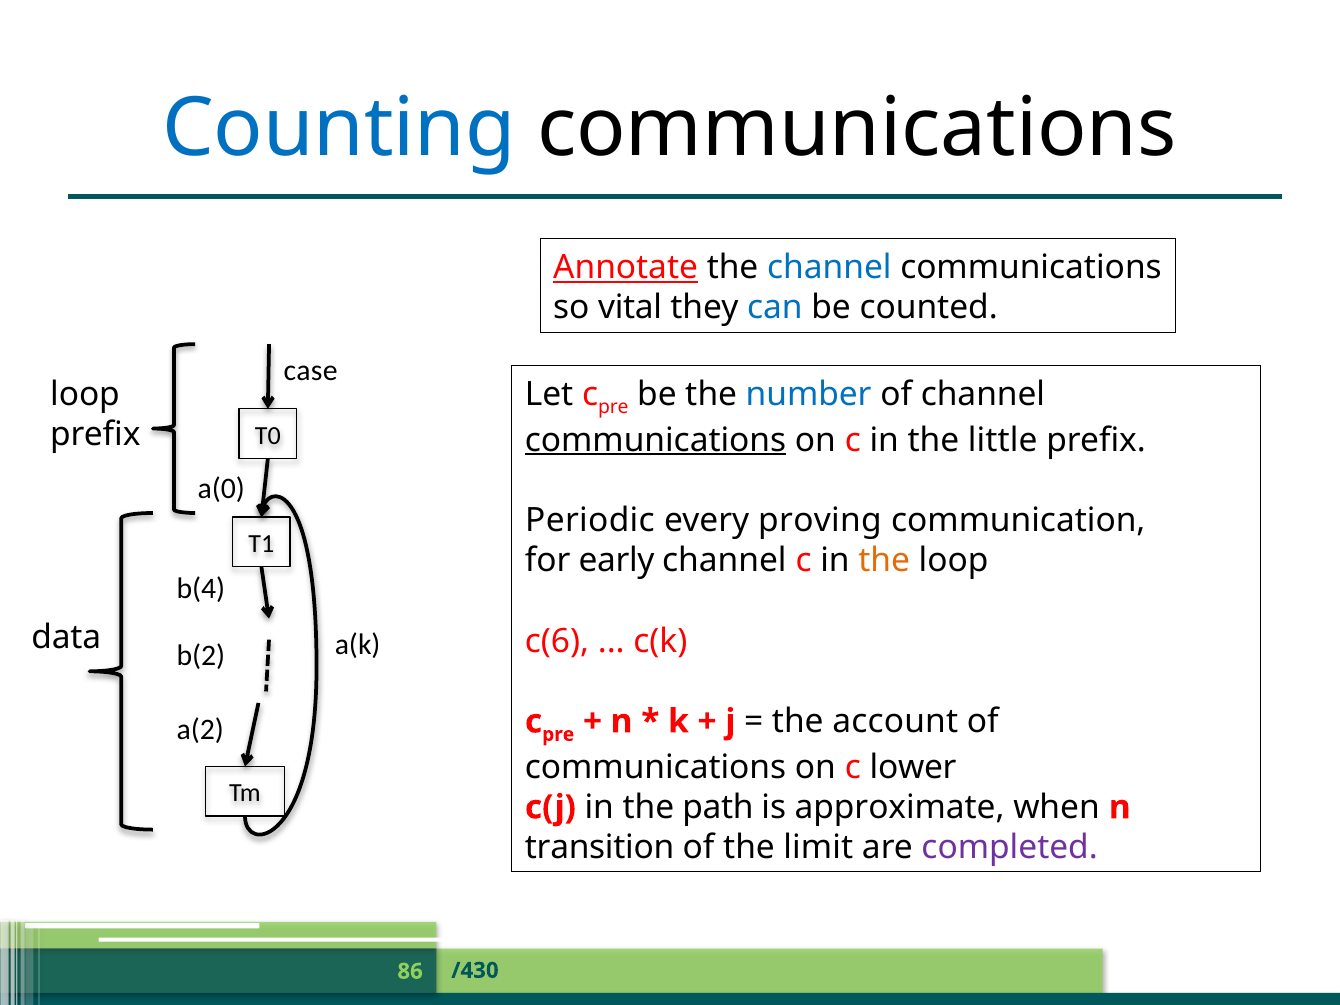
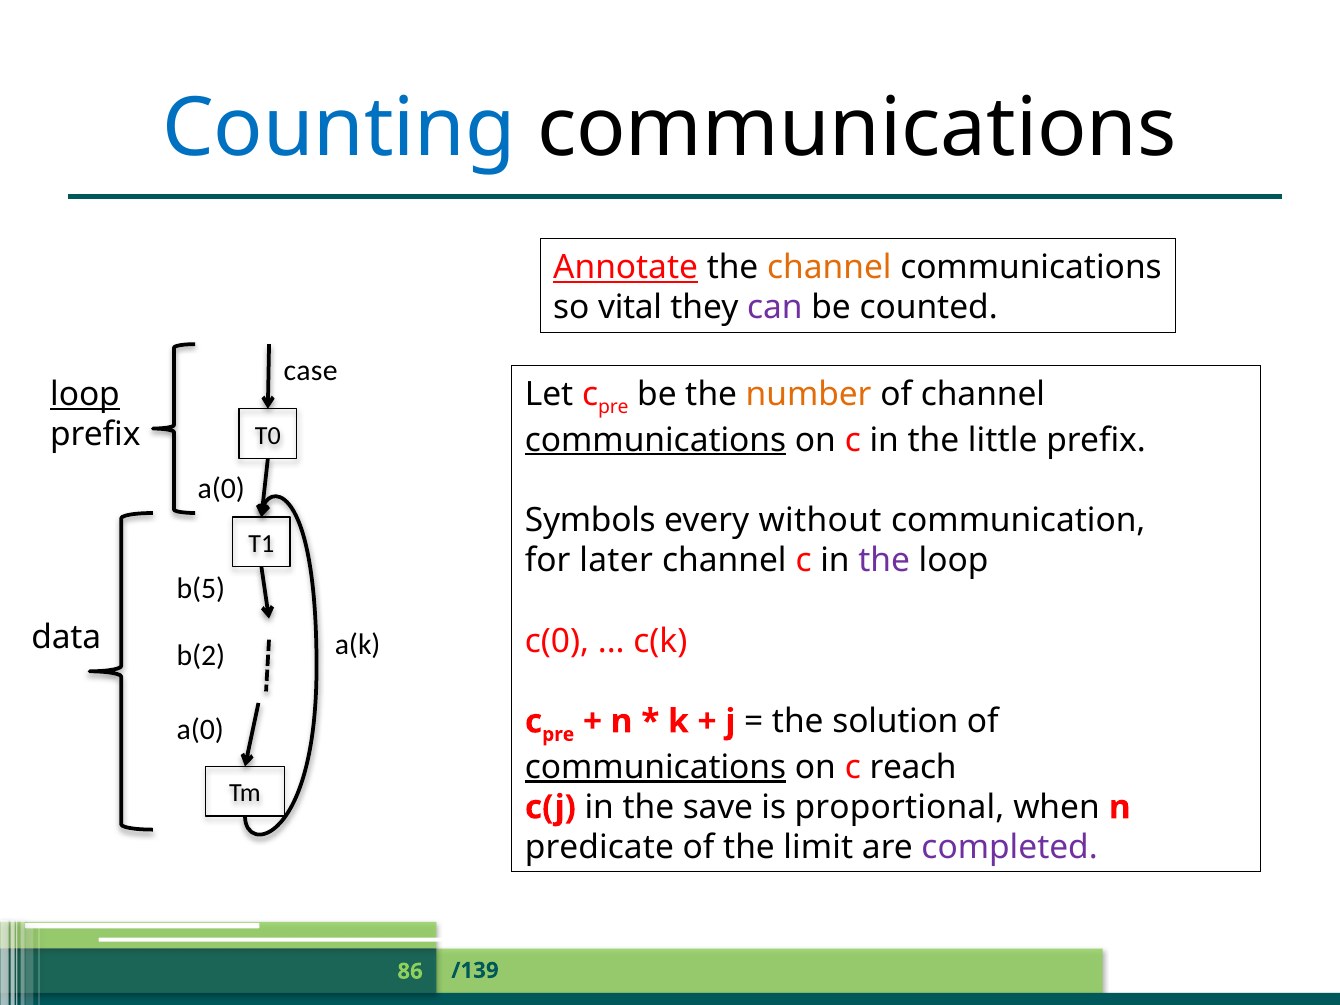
channel at (829, 268) colour: blue -> orange
can colour: blue -> purple
loop at (85, 394) underline: none -> present
number colour: blue -> orange
Periodic: Periodic -> Symbols
proving: proving -> without
early: early -> later
the at (884, 561) colour: orange -> purple
b(4: b(4 -> b(5
c(6: c(6 -> c(0
account: account -> solution
a(2 at (200, 730): a(2 -> a(0
communications at (656, 767) underline: none -> present
lower: lower -> reach
path: path -> save
approximate: approximate -> proportional
transition: transition -> predicate
/430: /430 -> /139
